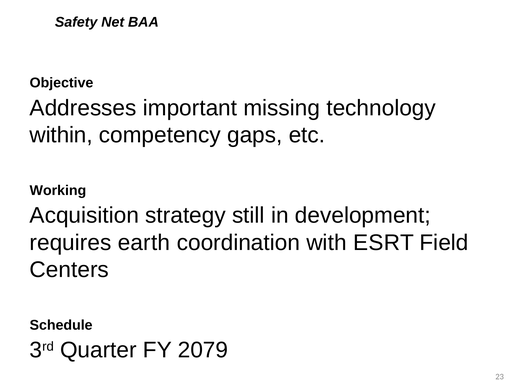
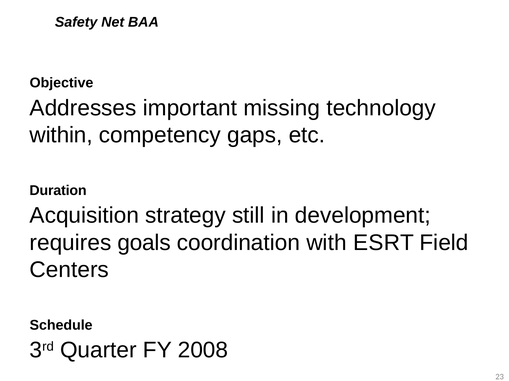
Working: Working -> Duration
earth: earth -> goals
2079: 2079 -> 2008
